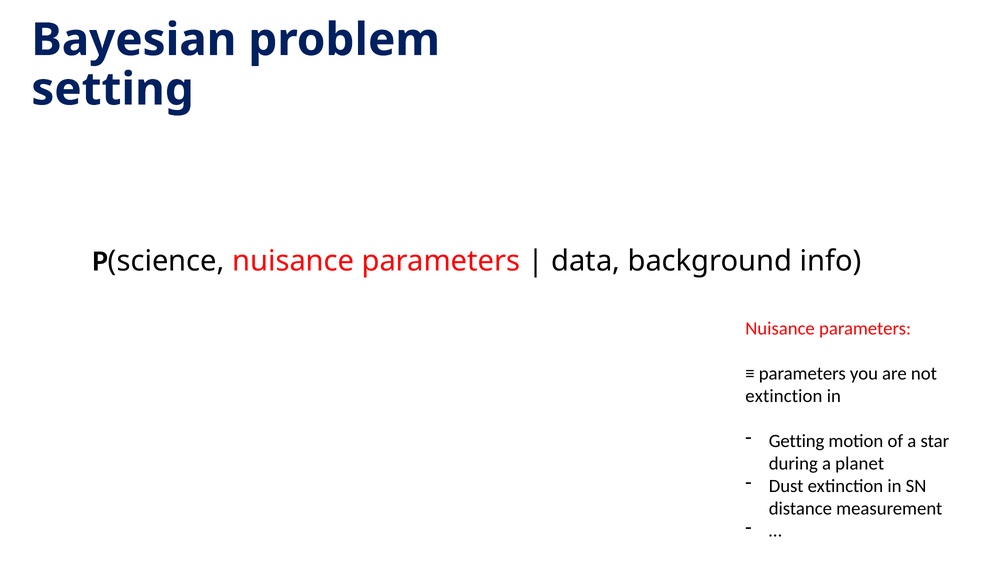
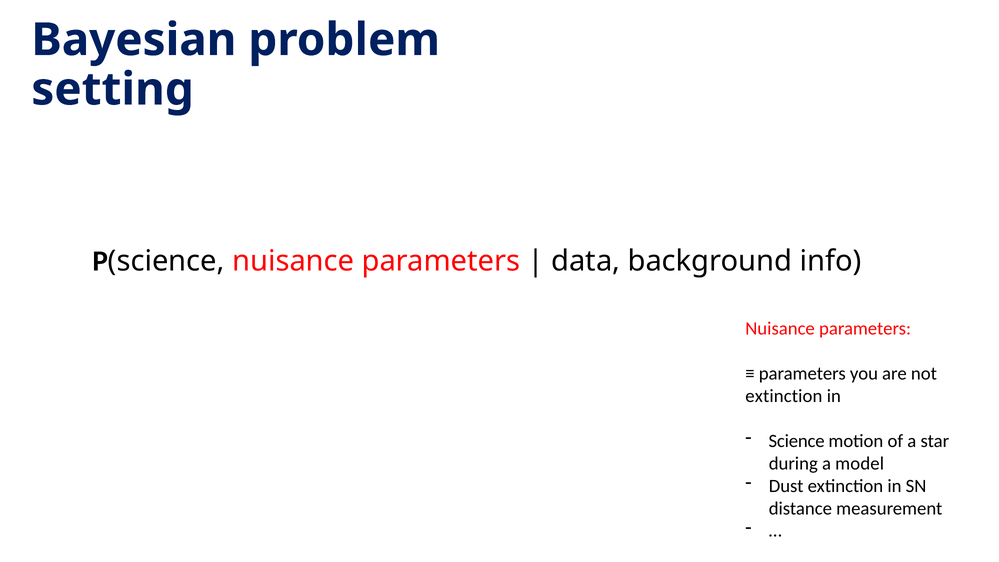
Getting at (797, 441): Getting -> Science
planet: planet -> model
